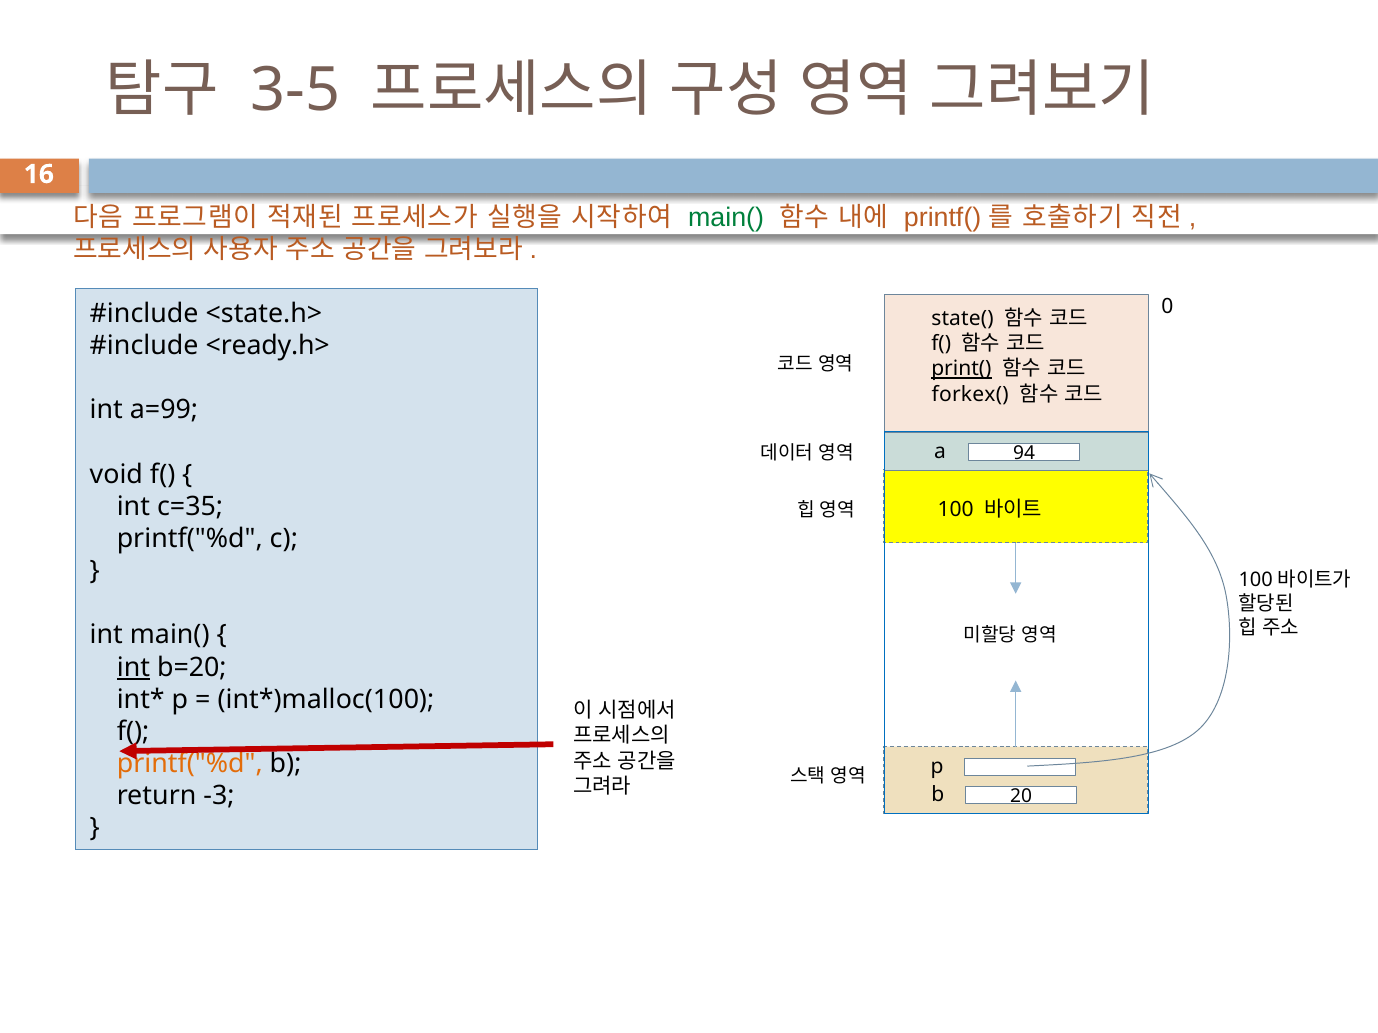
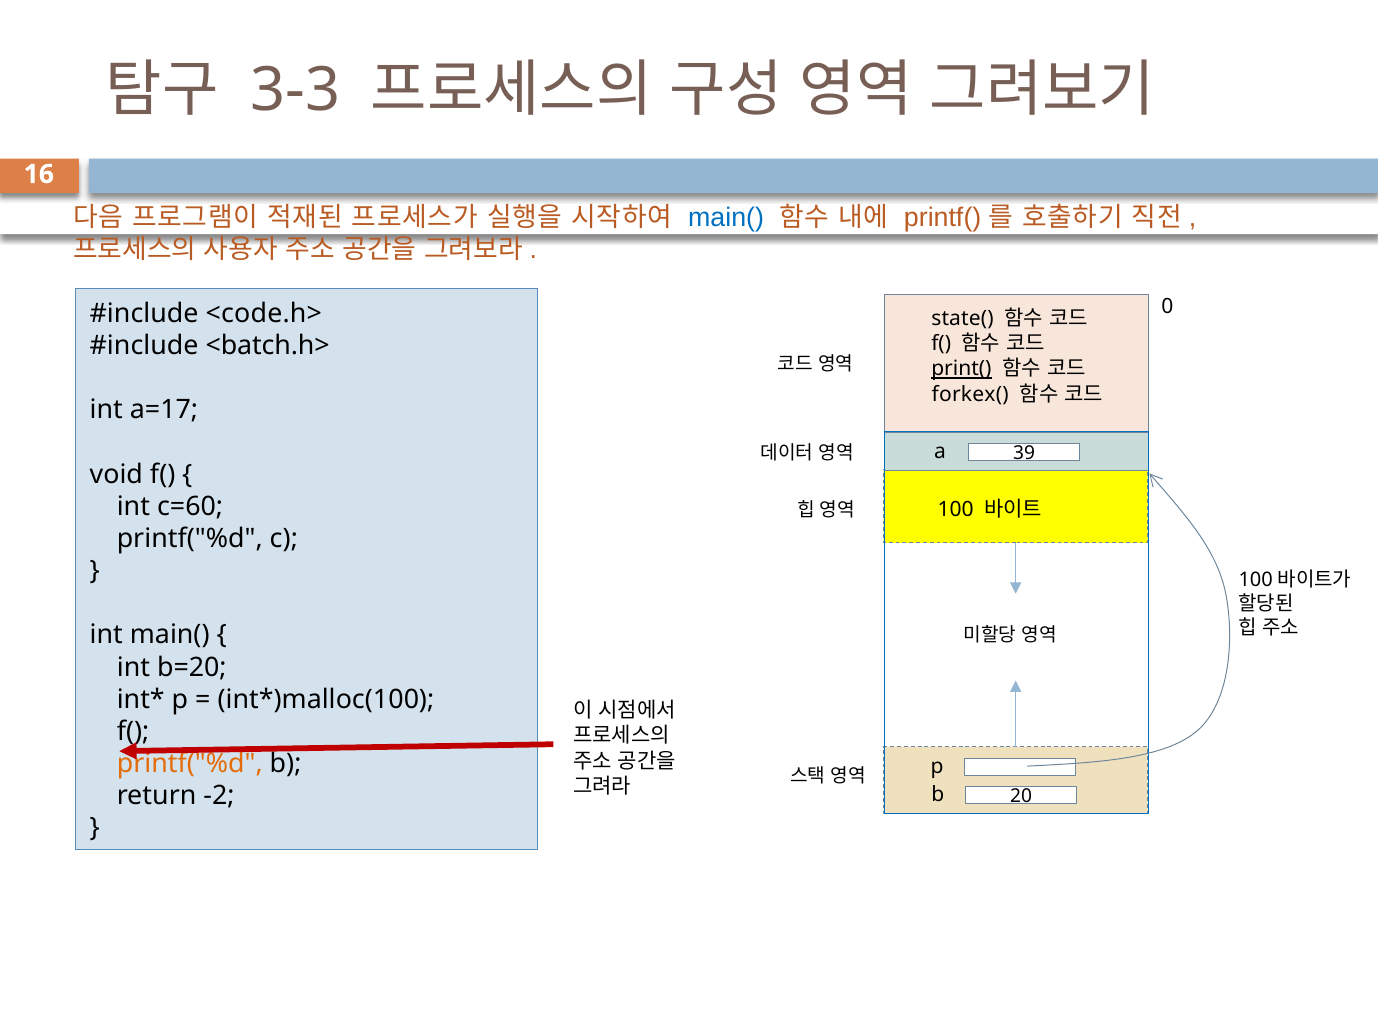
3-5: 3-5 -> 3-3
main( at (726, 218) colour: green -> blue
<state.h>: <state.h> -> <code.h>
<ready.h>: <ready.h> -> <batch.h>
a=99: a=99 -> a=17
94: 94 -> 39
c=35: c=35 -> c=60
int at (133, 668) underline: present -> none
-3: -3 -> -2
